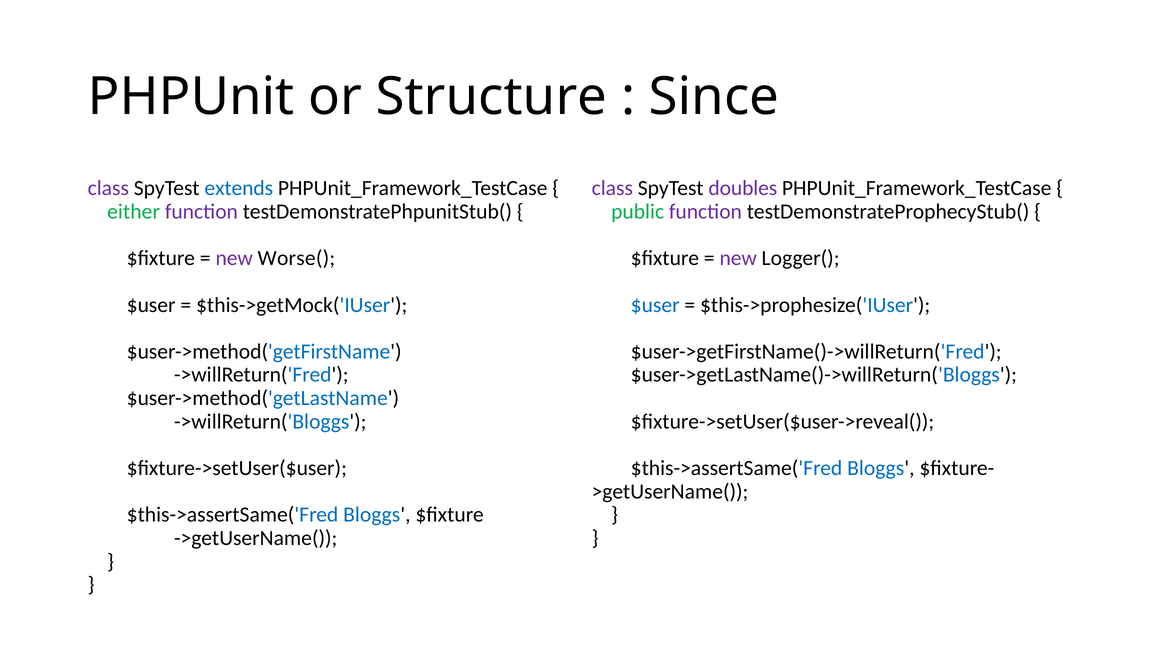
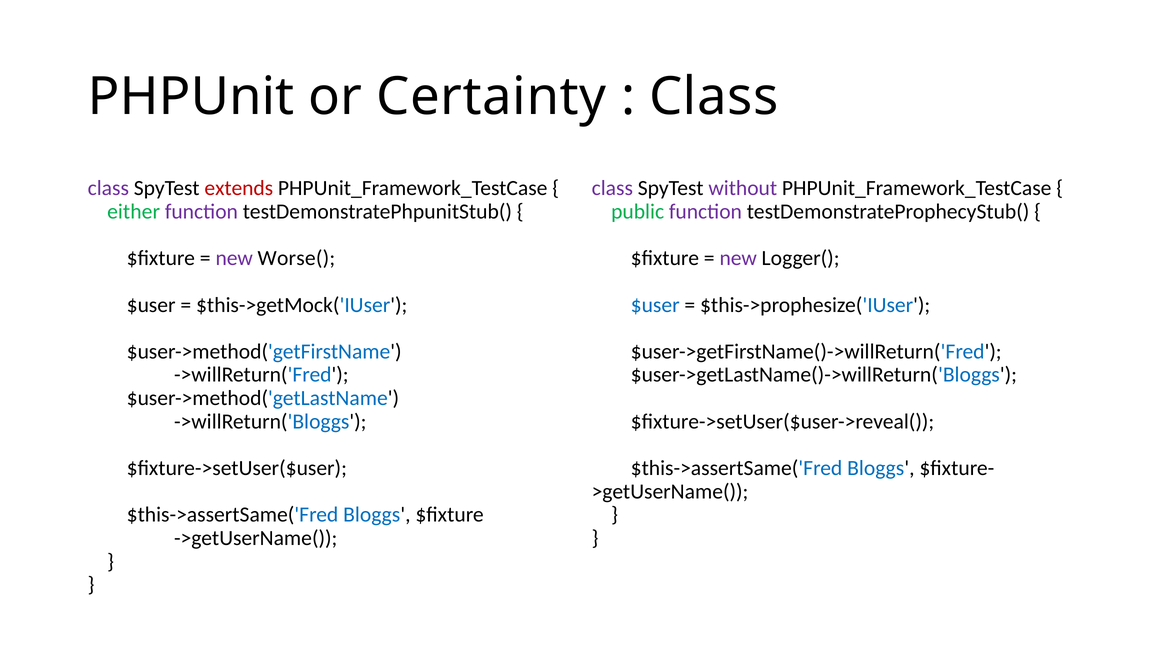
Structure: Structure -> Certainty
Since at (714, 97): Since -> Class
extends colour: blue -> red
doubles: doubles -> without
